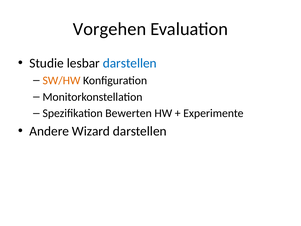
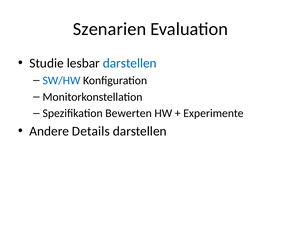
Vorgehen: Vorgehen -> Szenarien
SW/HW colour: orange -> blue
Wizard: Wizard -> Details
